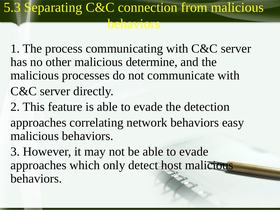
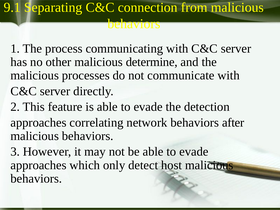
5.3: 5.3 -> 9.1
easy: easy -> after
